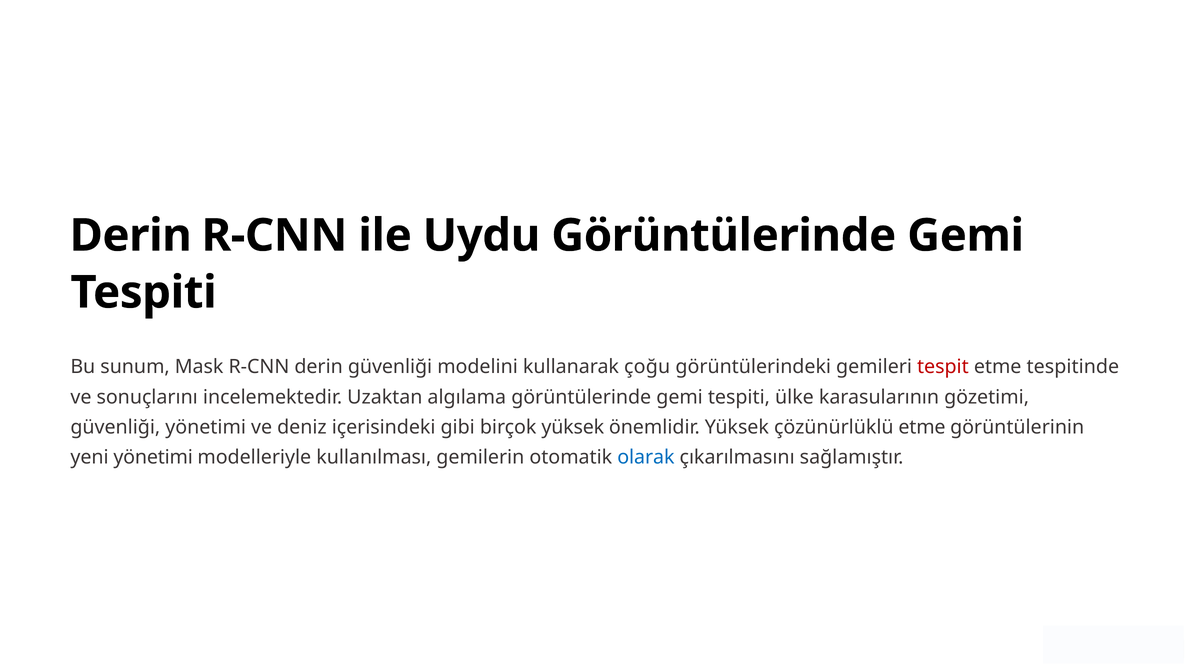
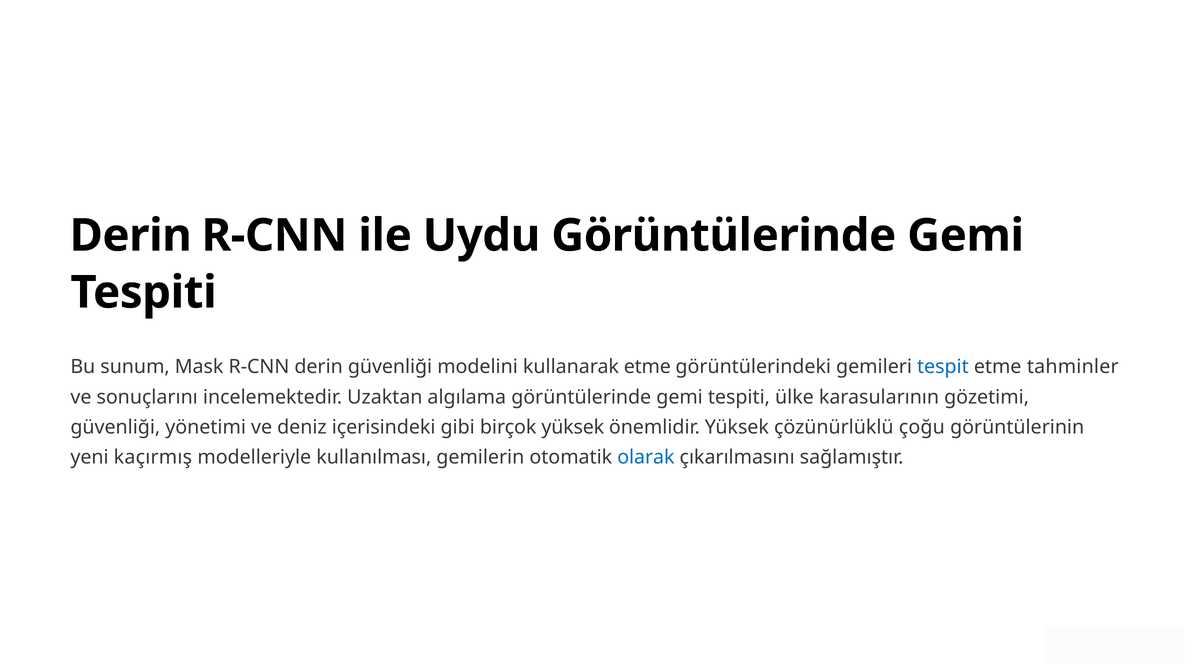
kullanarak çoğu: çoğu -> etme
tespit colour: red -> blue
tespitinde: tespitinde -> tahminler
çözünürlüklü etme: etme -> çoğu
yeni yönetimi: yönetimi -> kaçırmış
